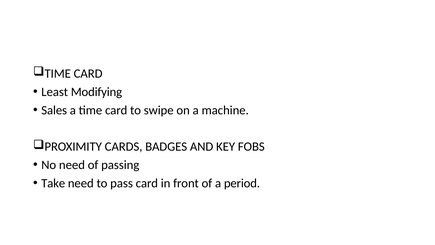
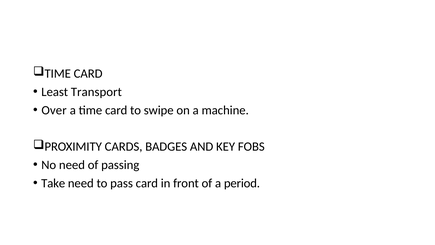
Modifying: Modifying -> Transport
Sales: Sales -> Over
